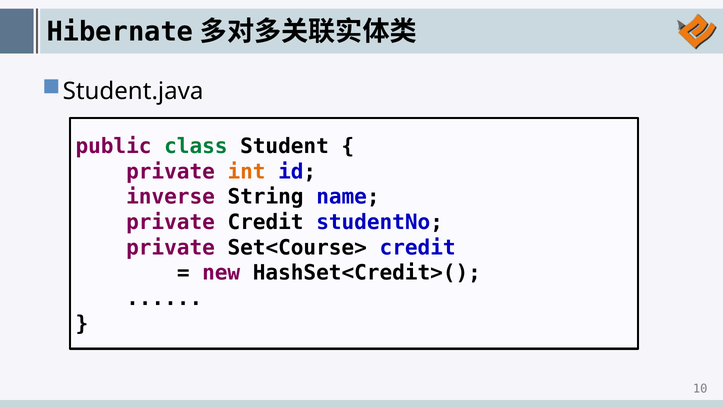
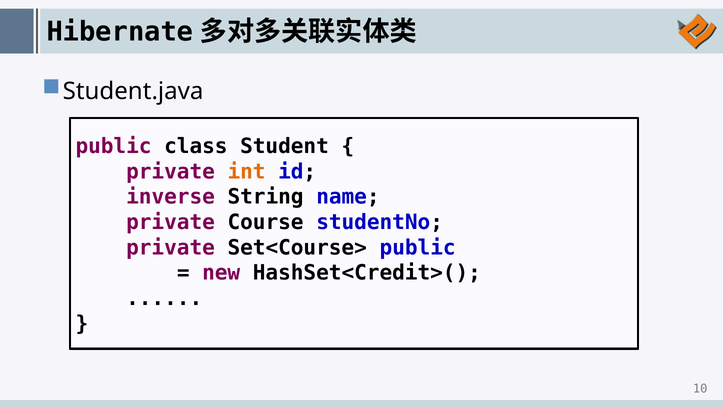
class colour: green -> black
private Credit: Credit -> Course
Set<Course> credit: credit -> public
